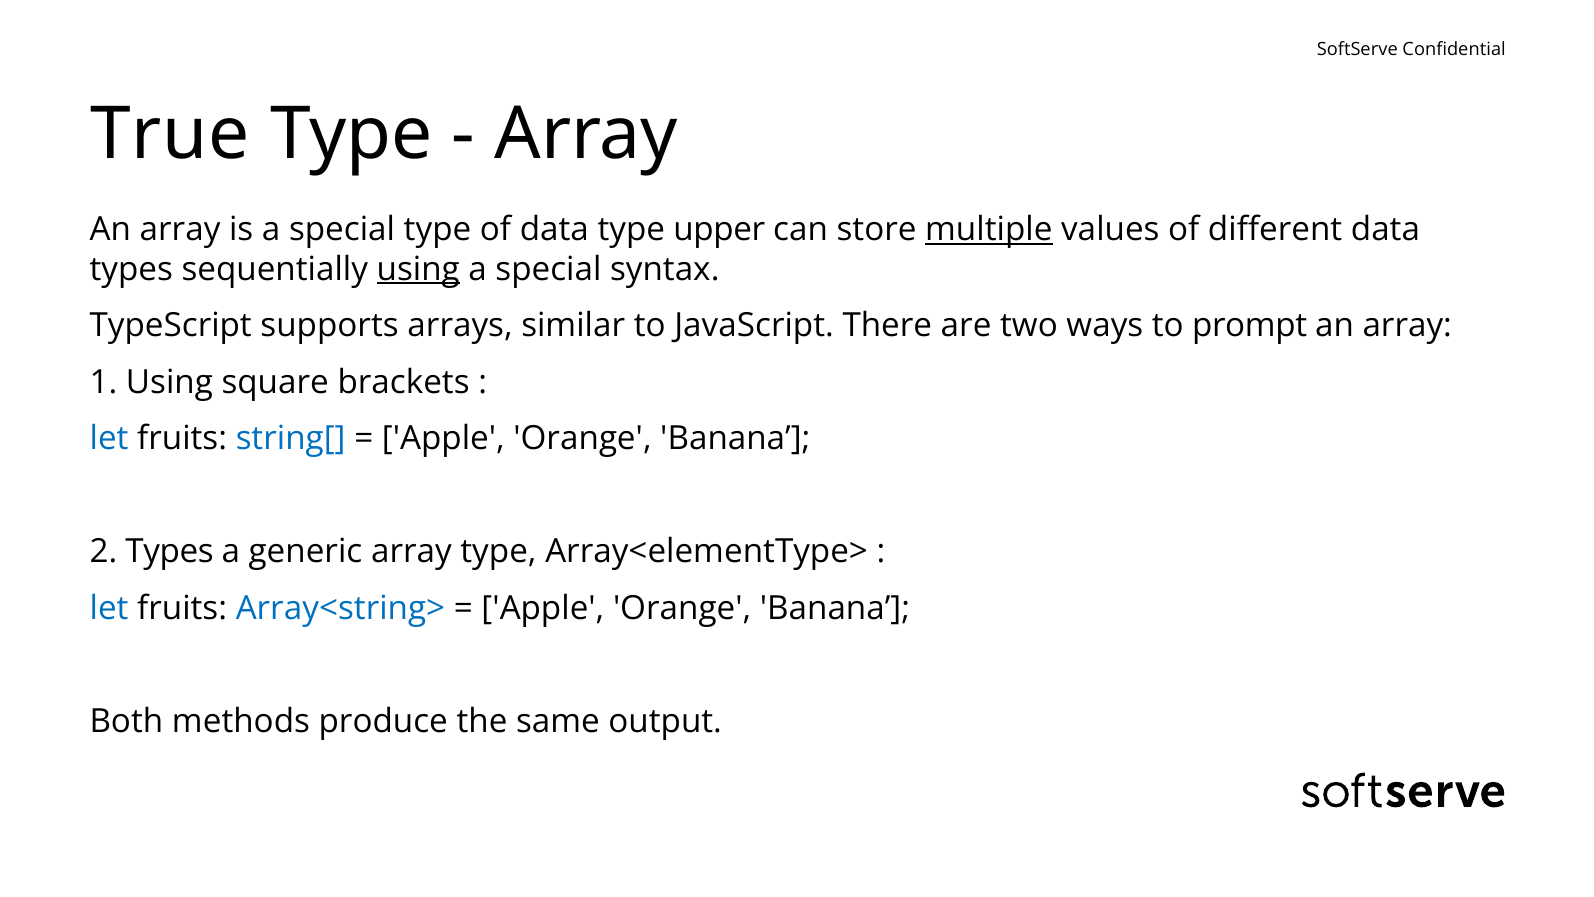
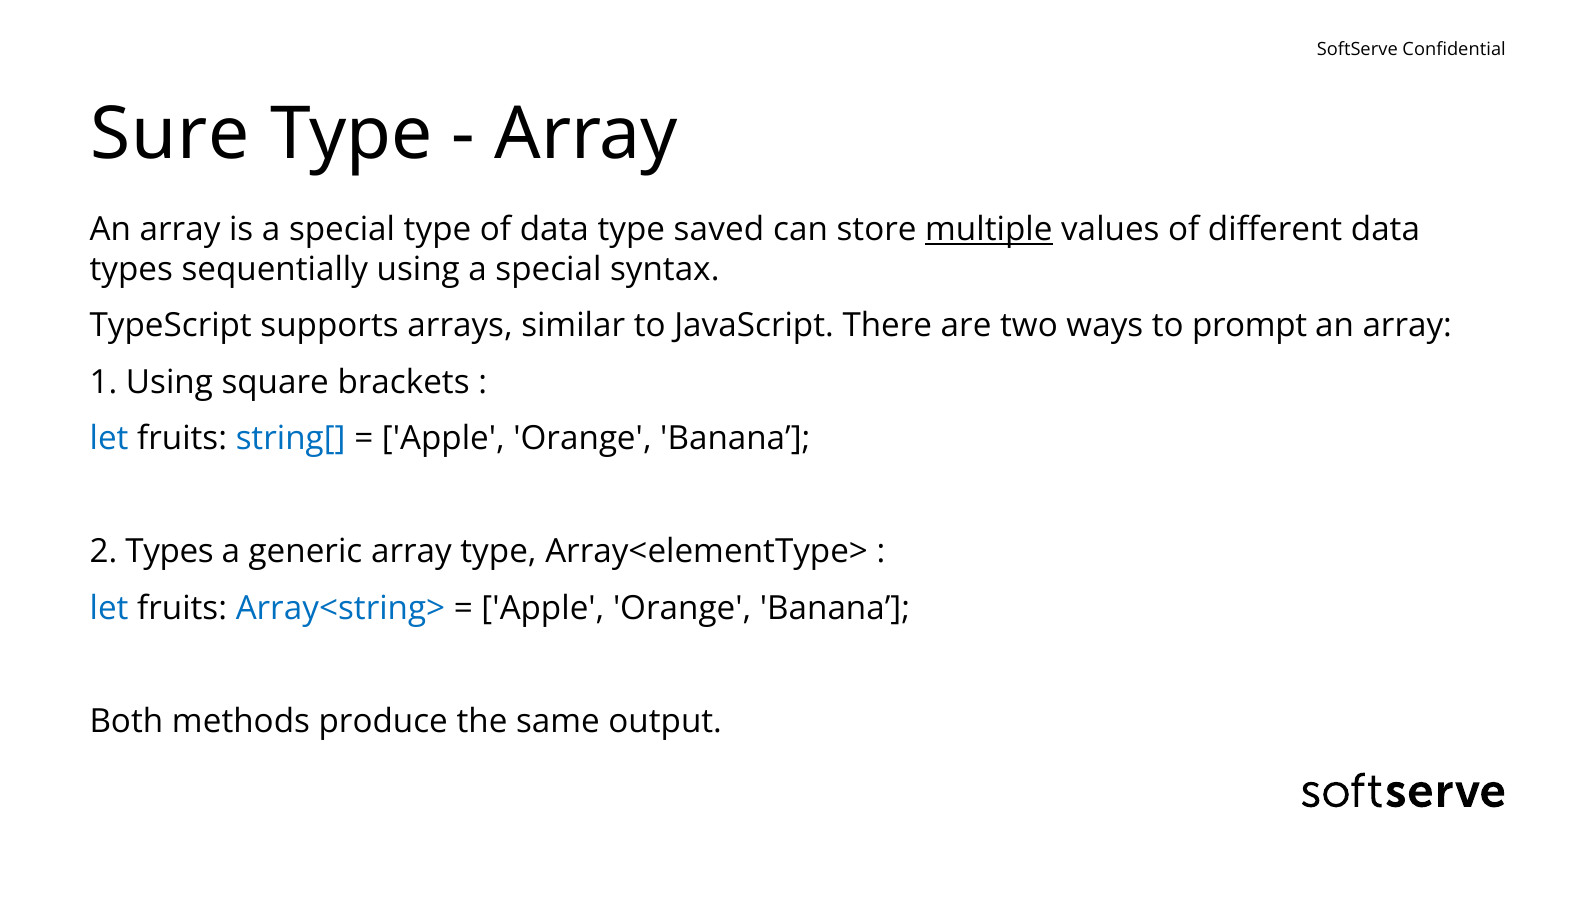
True: True -> Sure
upper: upper -> saved
using at (418, 269) underline: present -> none
